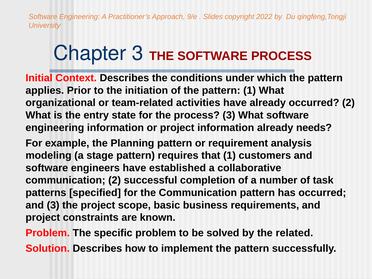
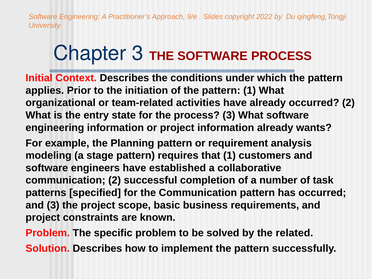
needs: needs -> wants
